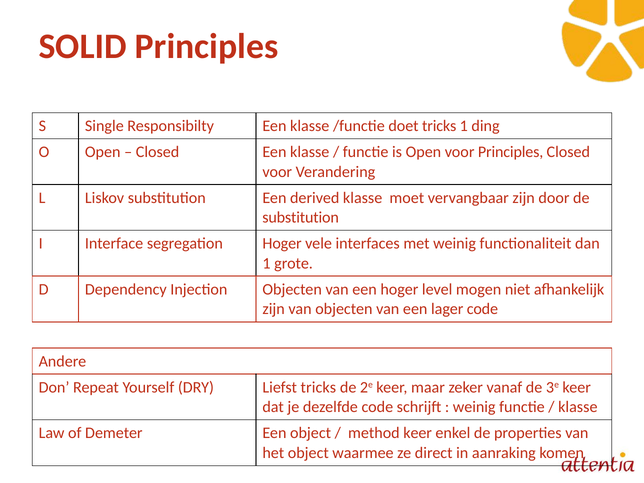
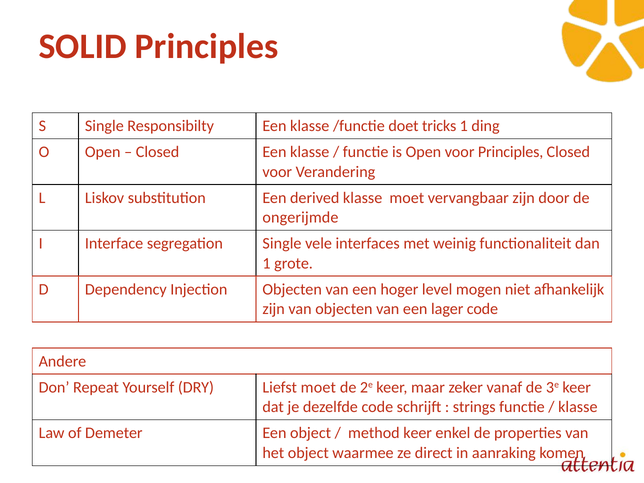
substitution at (301, 217): substitution -> ongerijmde
segregation Hoger: Hoger -> Single
Liefst tricks: tricks -> moet
weinig at (474, 407): weinig -> strings
